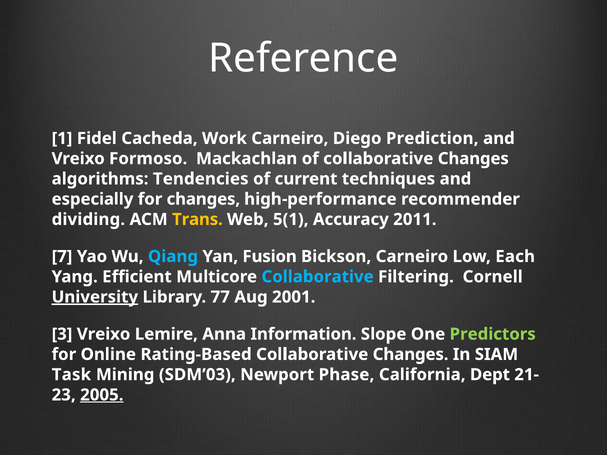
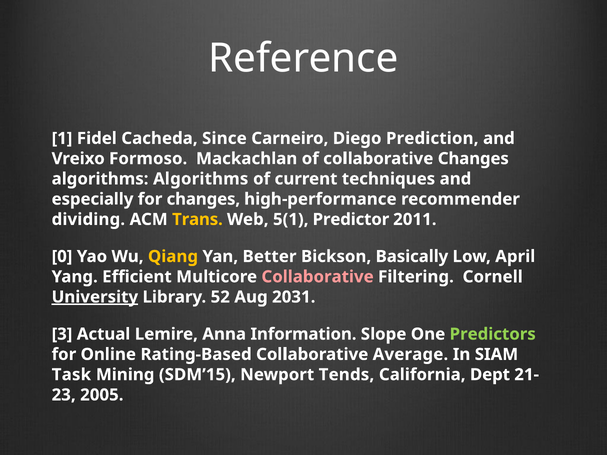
Work: Work -> Since
algorithms Tendencies: Tendencies -> Algorithms
Accuracy: Accuracy -> Predictor
7: 7 -> 0
Qiang colour: light blue -> yellow
Fusion: Fusion -> Better
Bickson Carneiro: Carneiro -> Basically
Each: Each -> April
Collaborative at (318, 277) colour: light blue -> pink
77: 77 -> 52
2001: 2001 -> 2031
3 Vreixo: Vreixo -> Actual
Rating-Based Collaborative Changes: Changes -> Average
SDM’03: SDM’03 -> SDM’15
Phase: Phase -> Tends
2005 underline: present -> none
